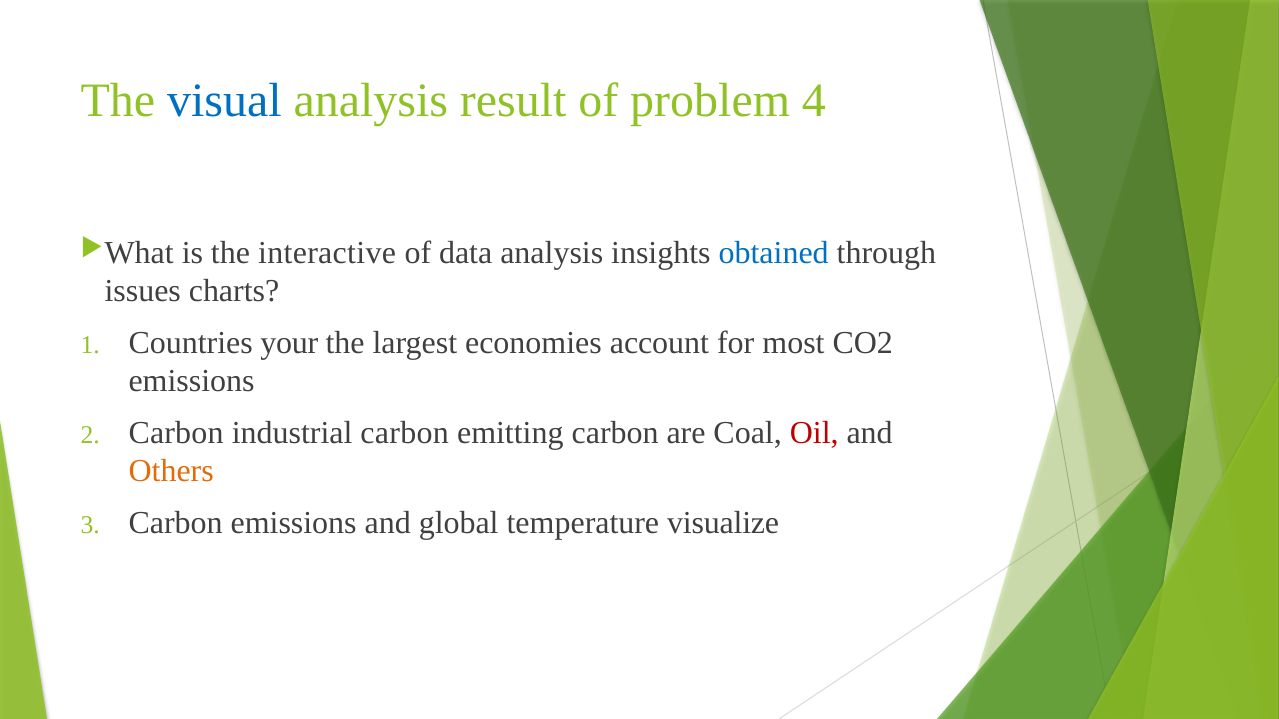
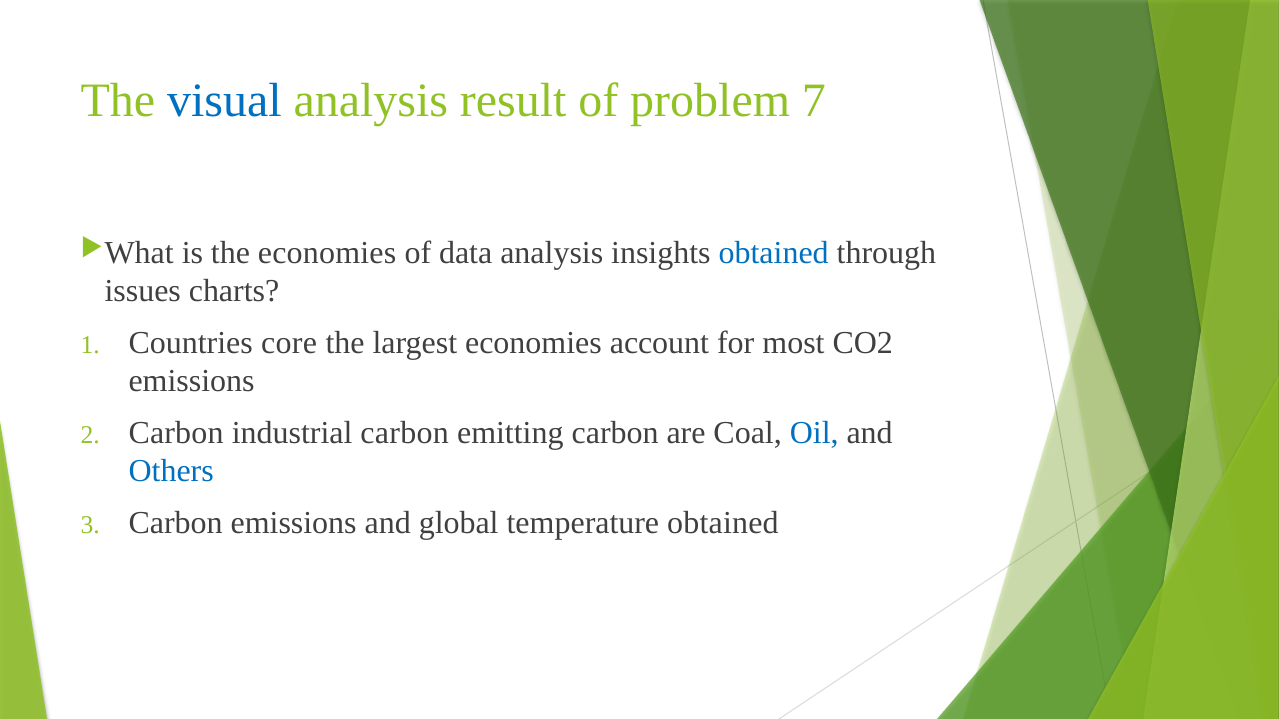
4: 4 -> 7
the interactive: interactive -> economies
your: your -> core
Oil colour: red -> blue
Others colour: orange -> blue
temperature visualize: visualize -> obtained
